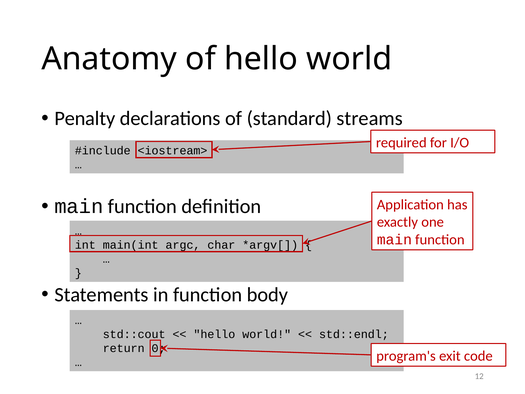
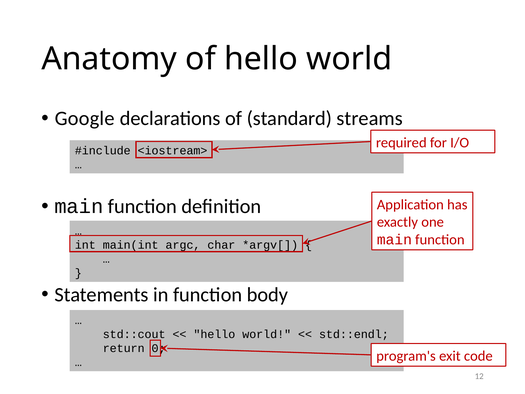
Penalty: Penalty -> Google
